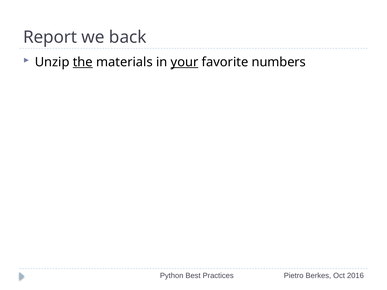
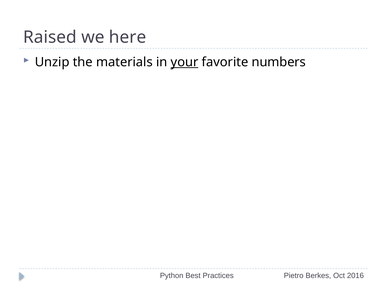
Report: Report -> Raised
back: back -> here
the underline: present -> none
